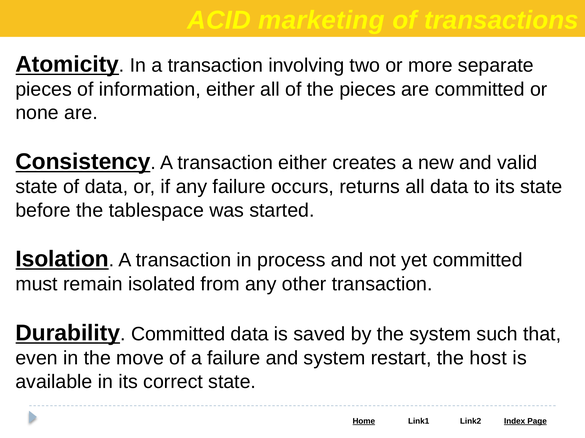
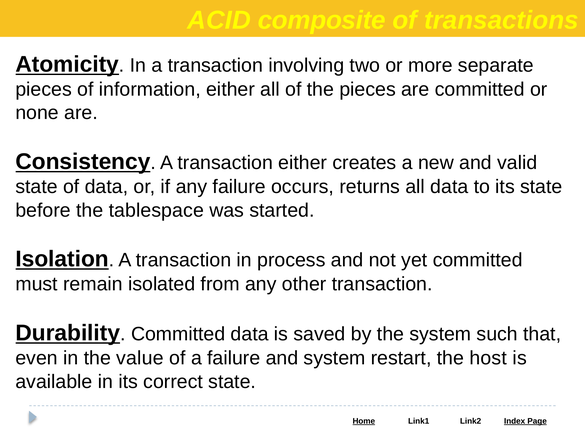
marketing: marketing -> composite
move: move -> value
